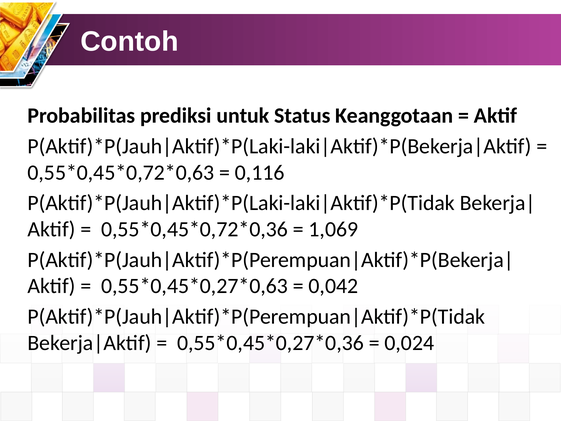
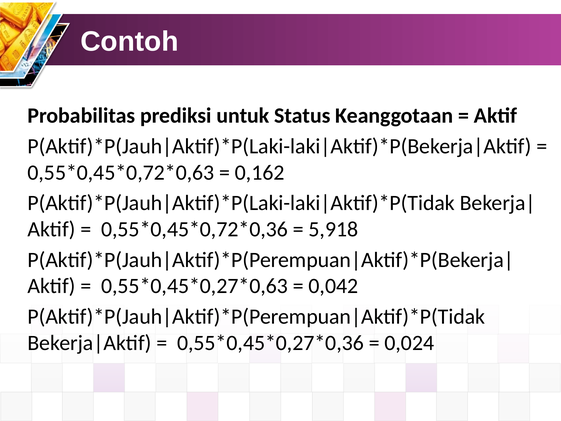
0,116: 0,116 -> 0,162
1,069: 1,069 -> 5,918
